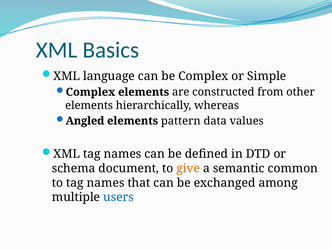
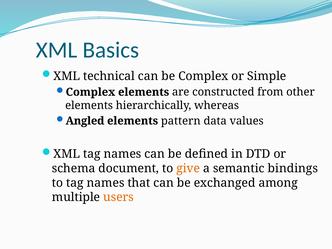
language: language -> technical
common: common -> bindings
users colour: blue -> orange
